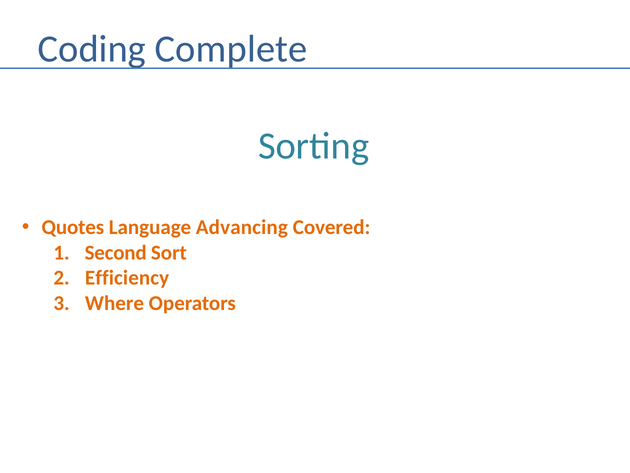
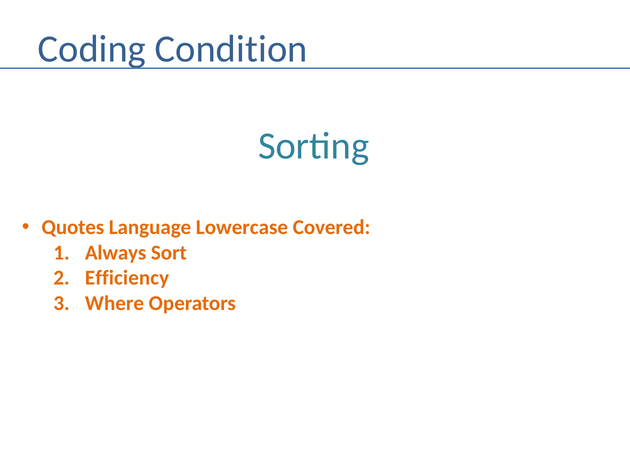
Complete: Complete -> Condition
Advancing: Advancing -> Lowercase
Second: Second -> Always
